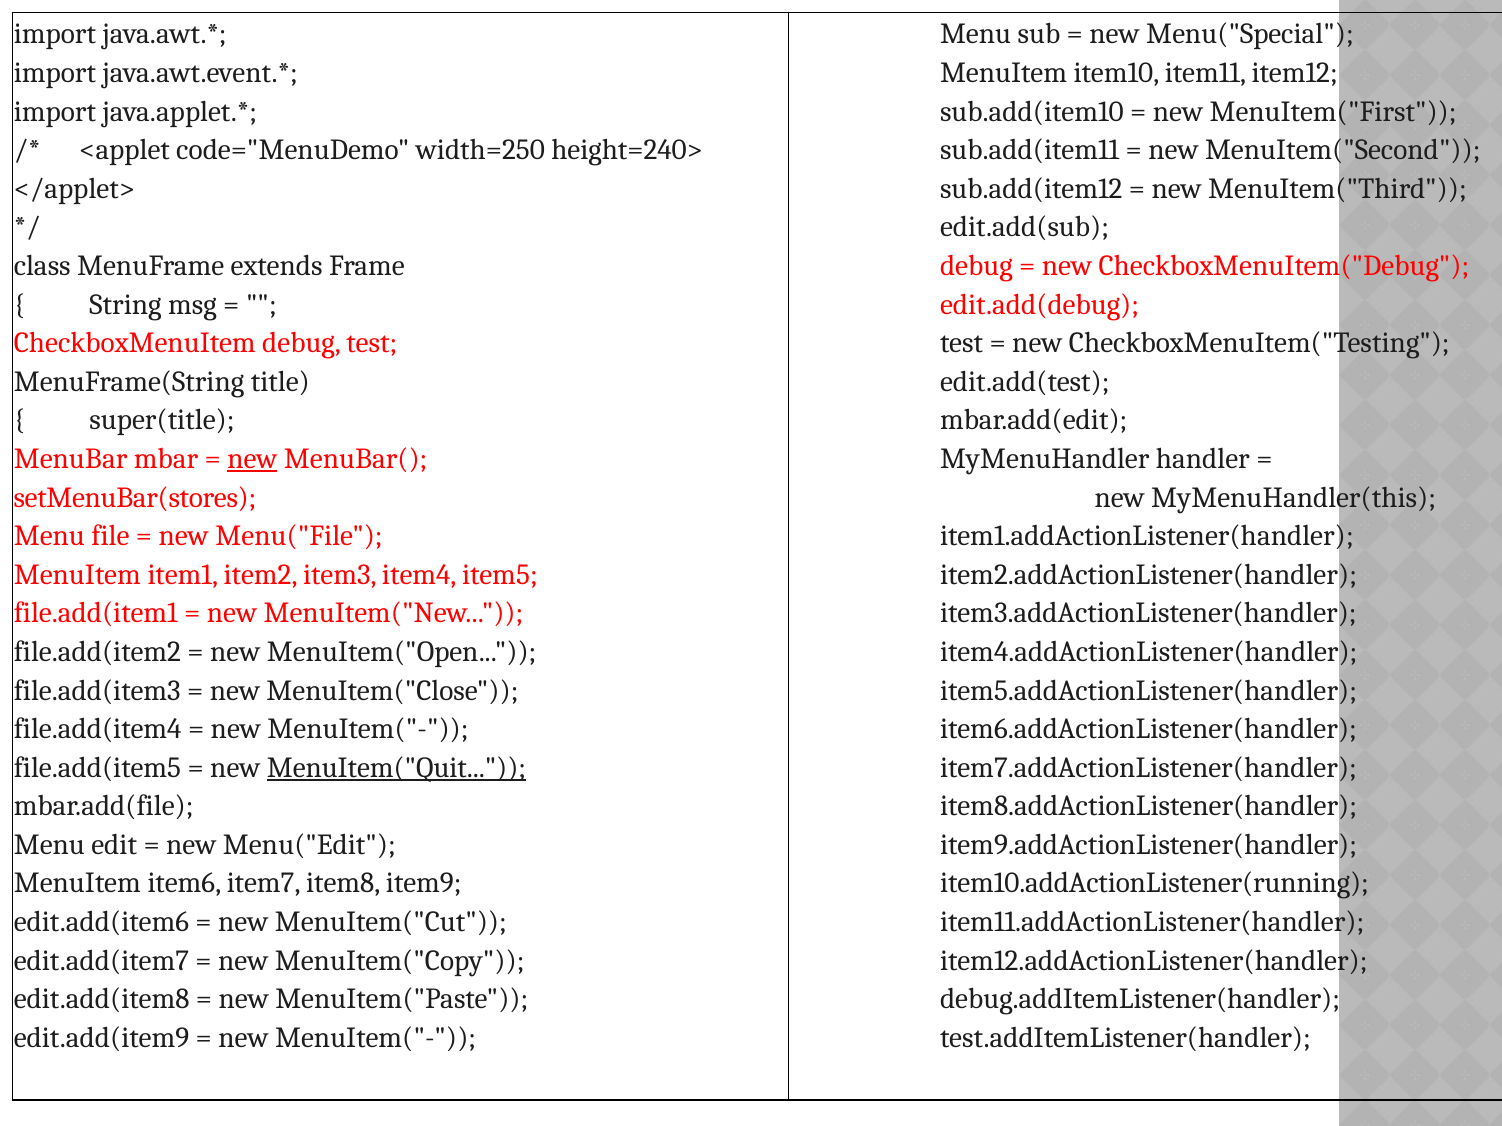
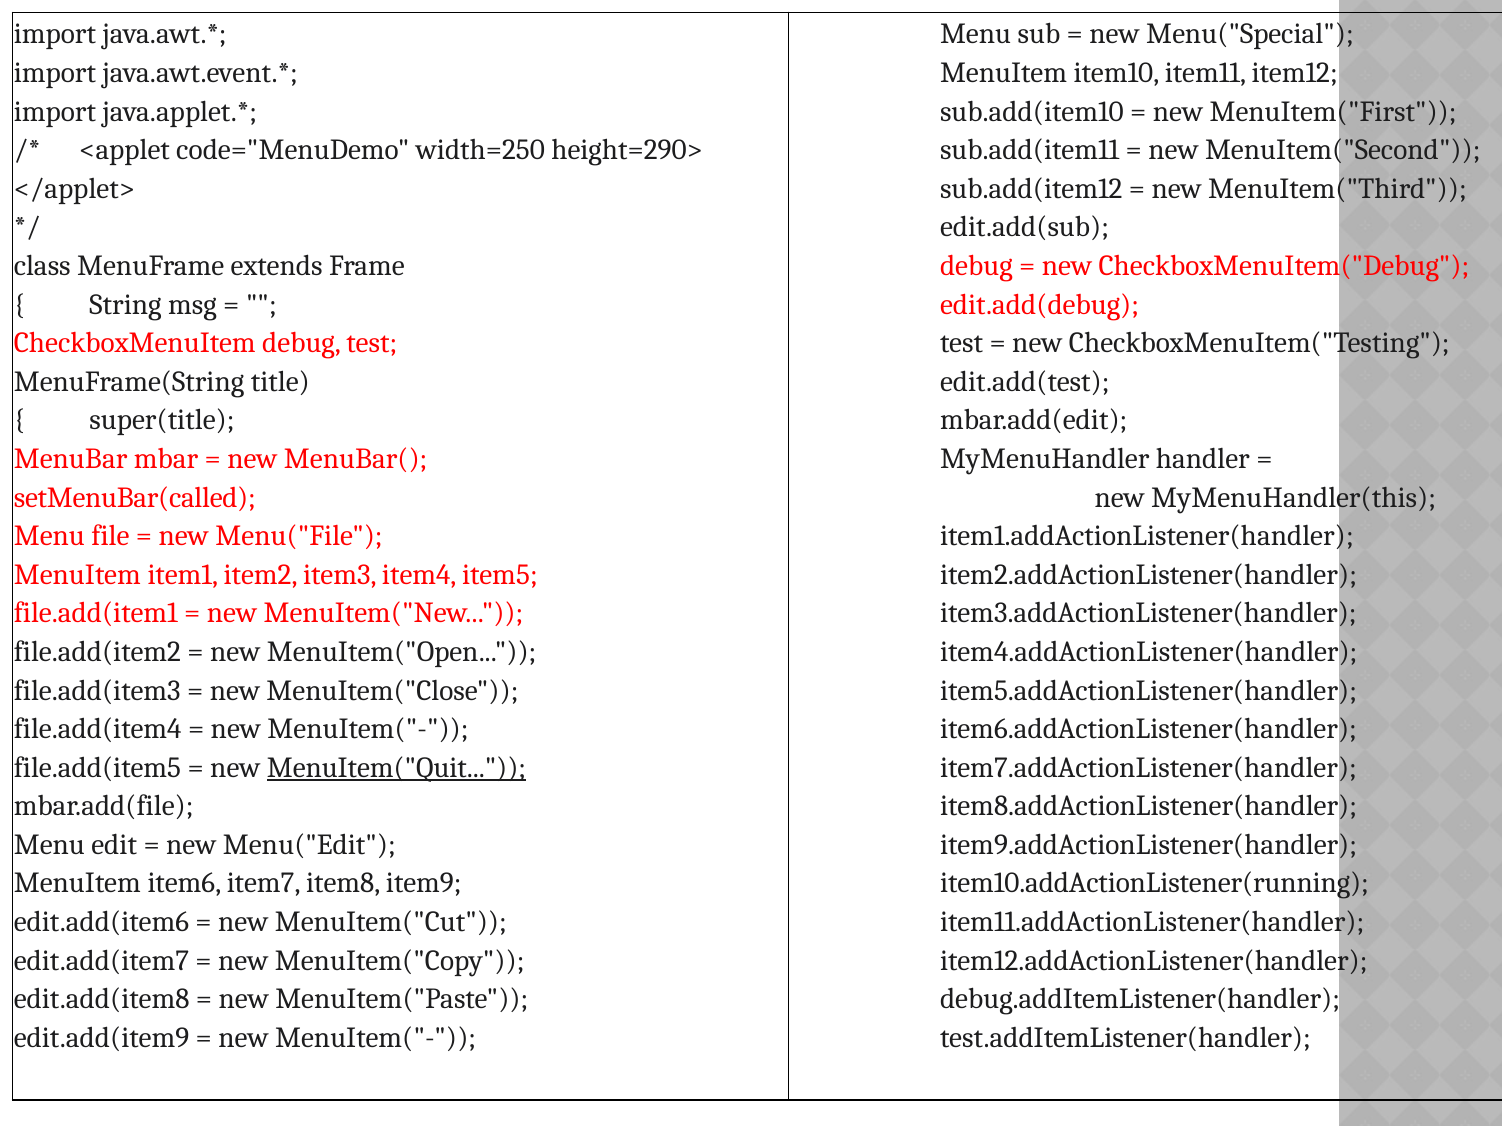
height=240>: height=240> -> height=290>
new at (252, 459) underline: present -> none
setMenuBar(stores: setMenuBar(stores -> setMenuBar(called
